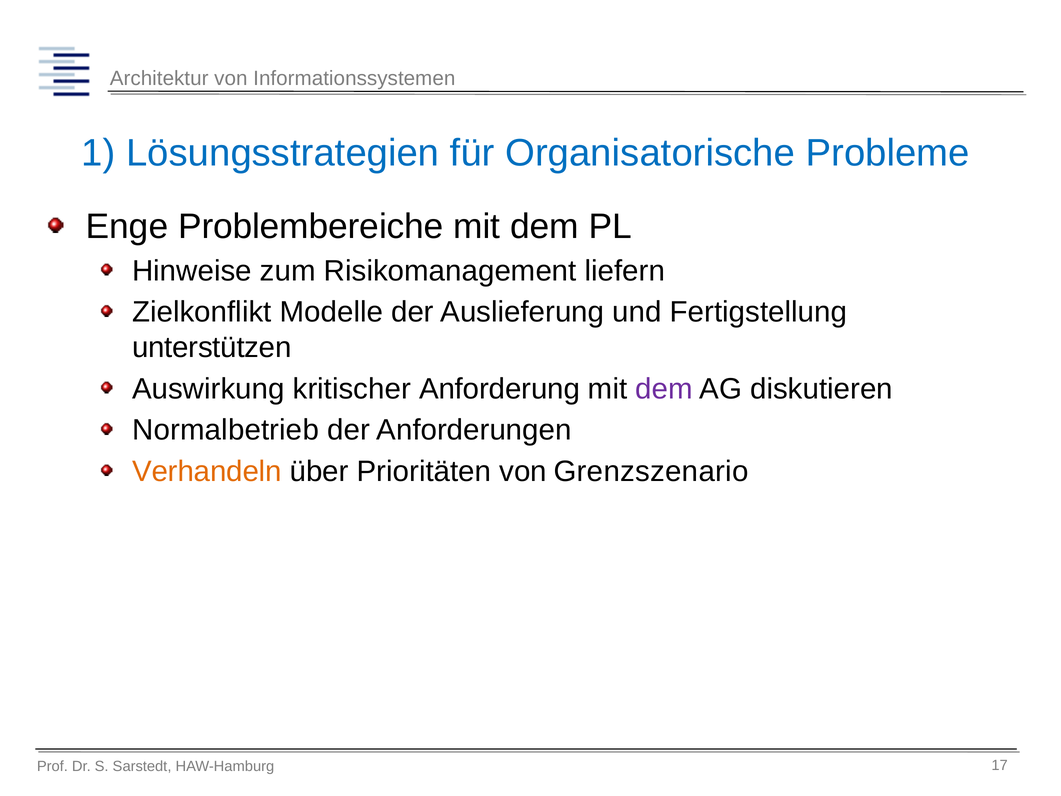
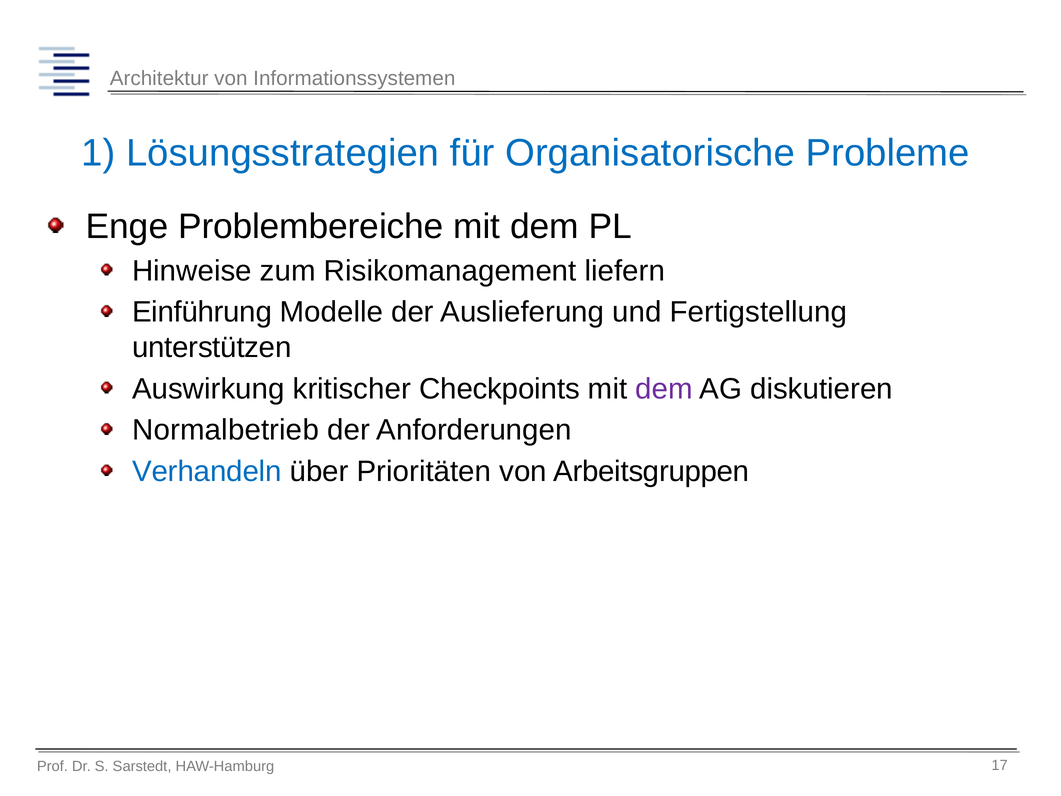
Zielkonflikt: Zielkonflikt -> Einführung
Anforderung: Anforderung -> Checkpoints
Verhandeln colour: orange -> blue
Grenzszenario: Grenzszenario -> Arbeitsgruppen
